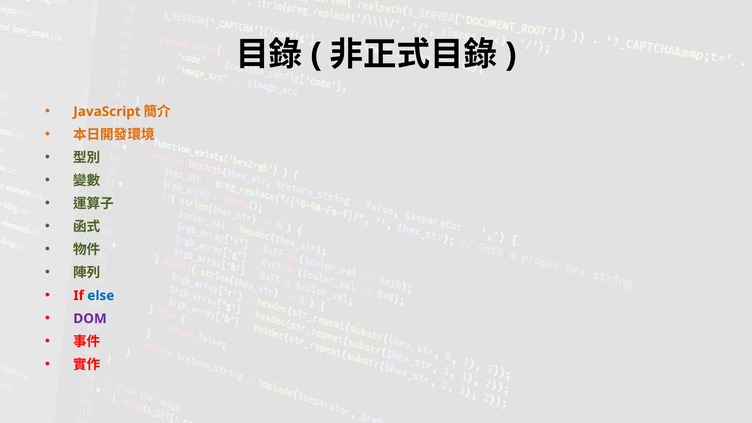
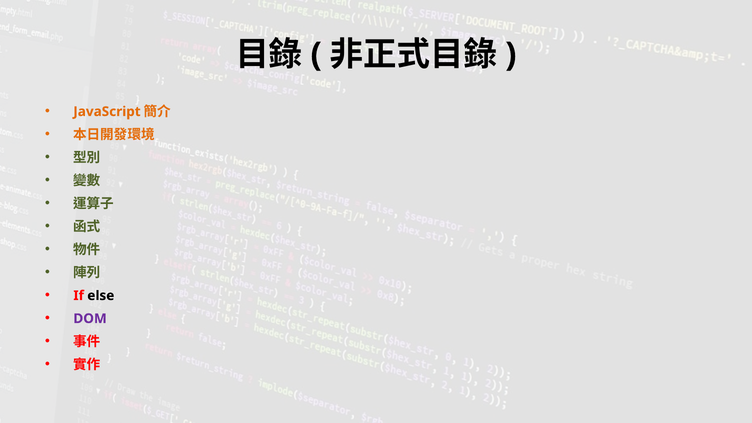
else colour: blue -> black
